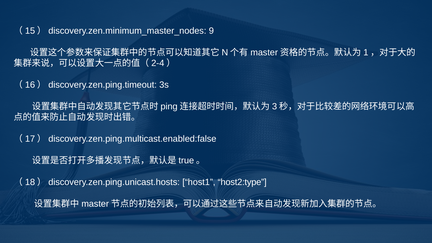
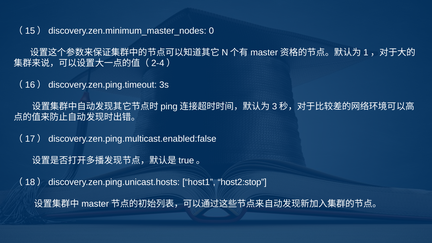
9: 9 -> 0
host2:type: host2:type -> host2:stop
